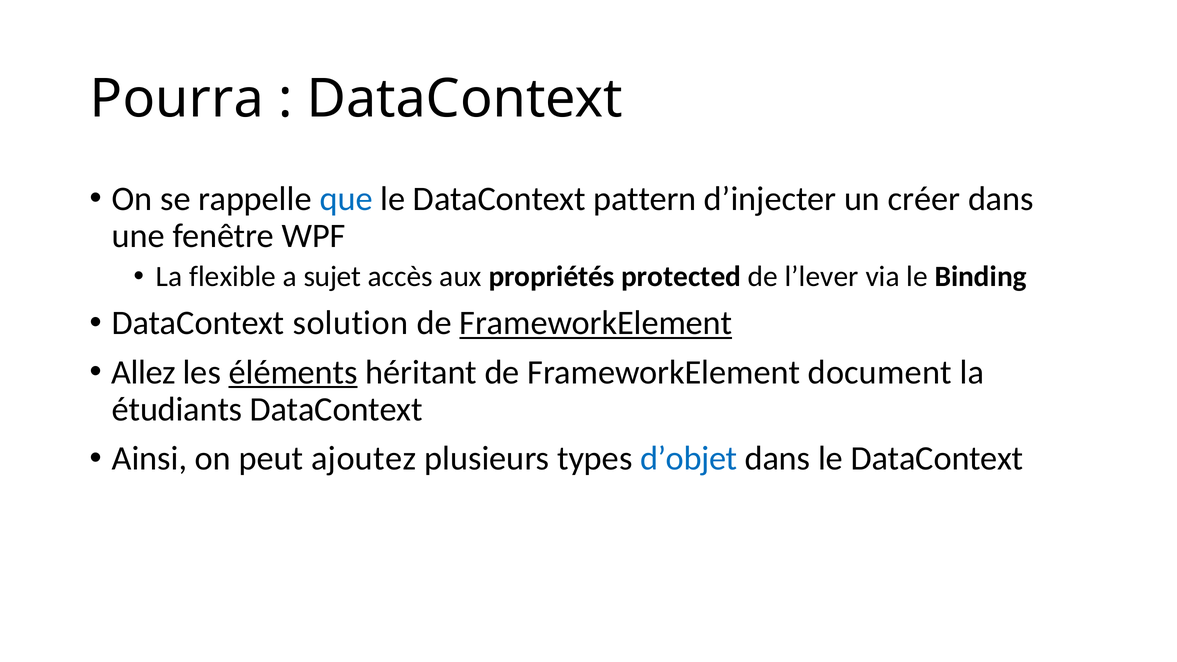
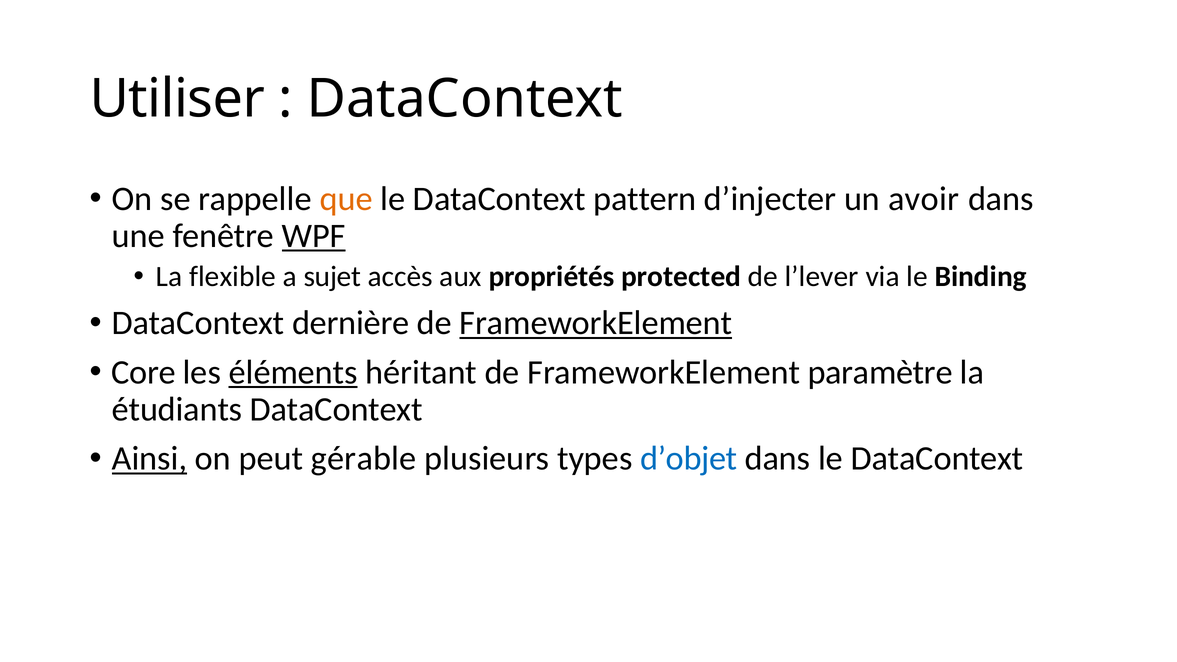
Pourra: Pourra -> Utiliser
que colour: blue -> orange
créer: créer -> avoir
WPF underline: none -> present
solution: solution -> dernière
Allez: Allez -> Core
document: document -> paramètre
Ainsi underline: none -> present
ajoutez: ajoutez -> gérable
